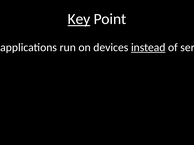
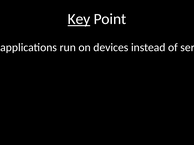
instead underline: present -> none
